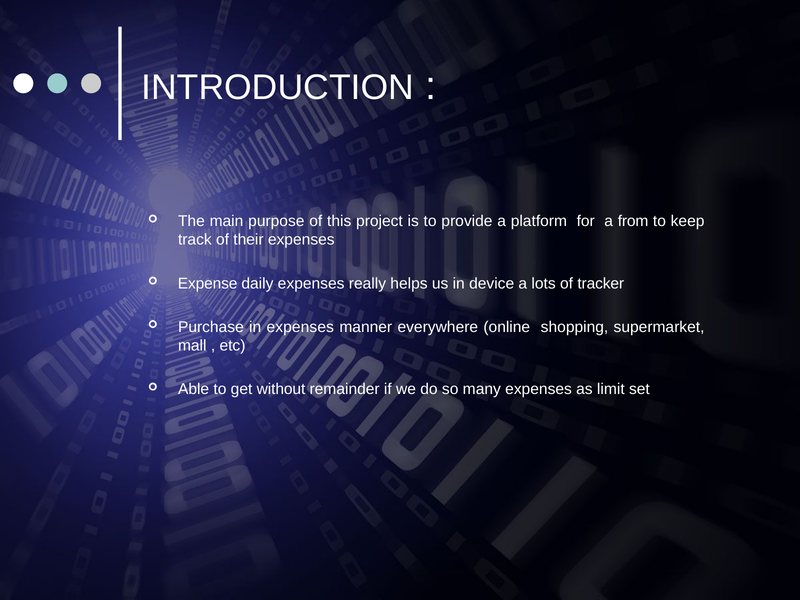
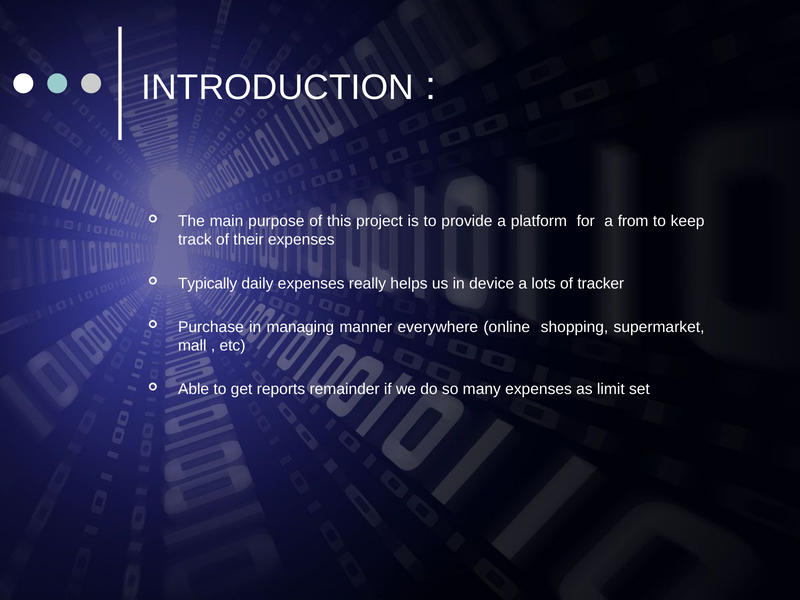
Expense: Expense -> Typically
in expenses: expenses -> managing
without: without -> reports
